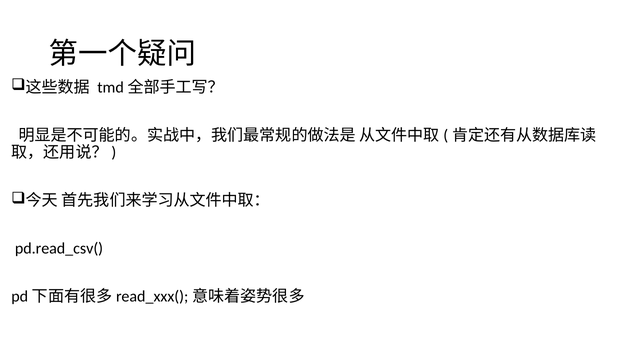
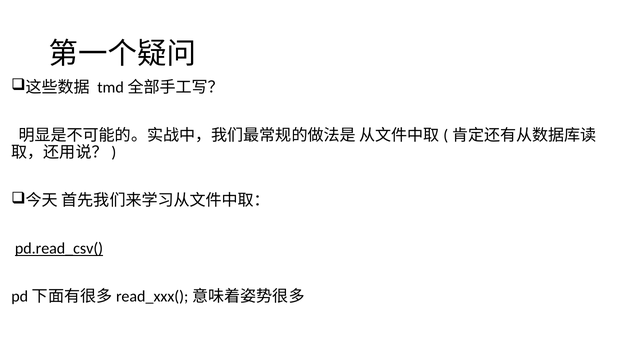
pd.read_csv( underline: none -> present
